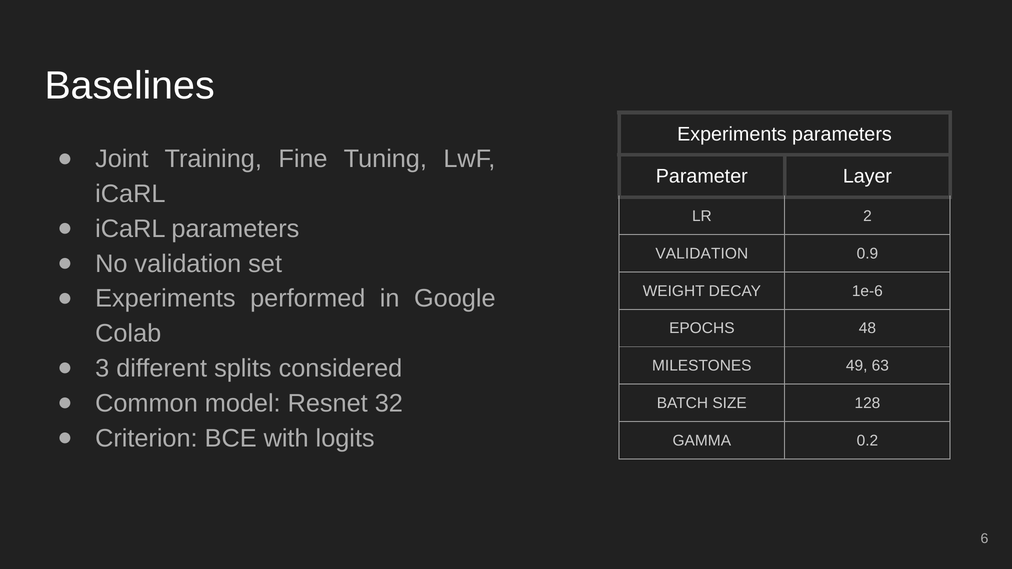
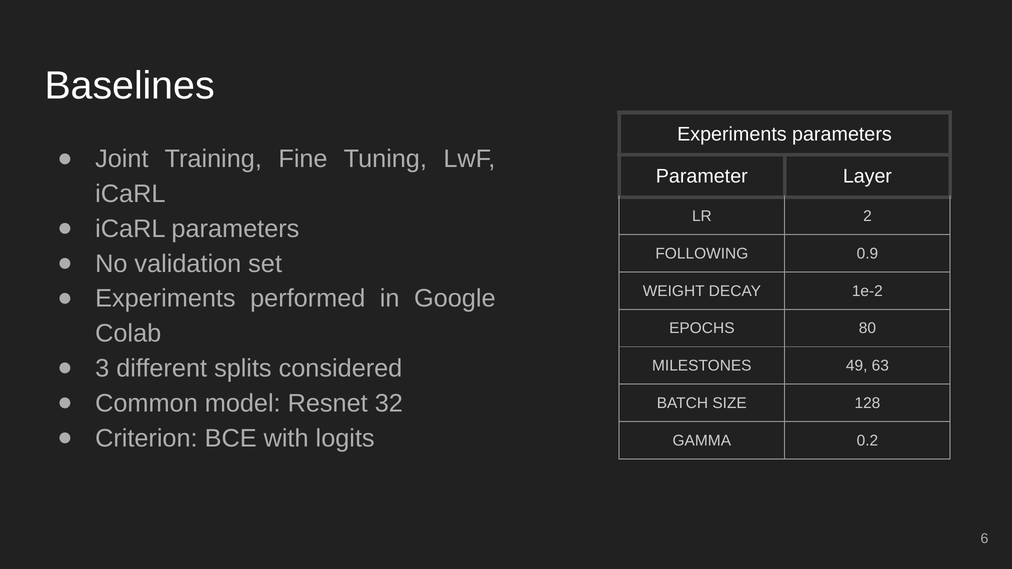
VALIDATION at (702, 254): VALIDATION -> FOLLOWING
1e-6: 1e-6 -> 1e-2
48: 48 -> 80
